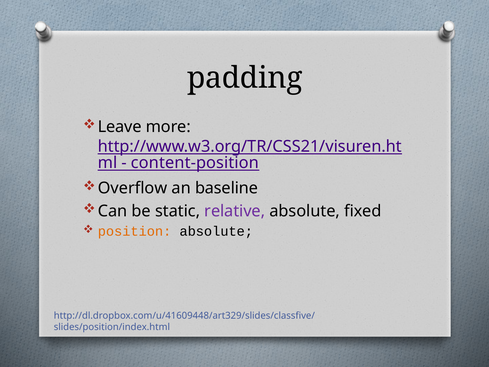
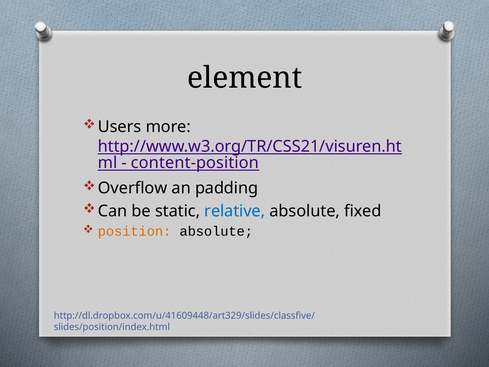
padding: padding -> element
Leave: Leave -> Users
baseline: baseline -> padding
relative colour: purple -> blue
